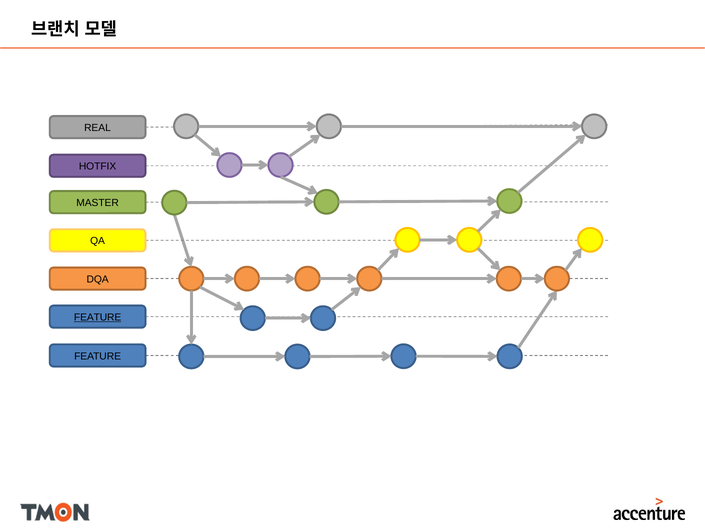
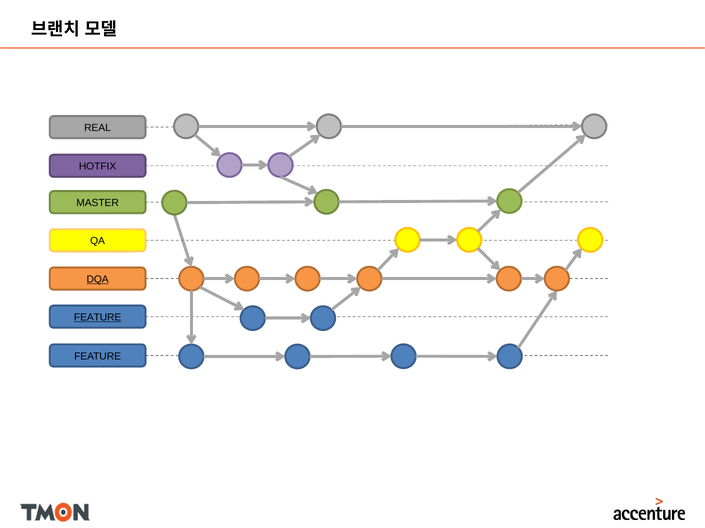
DQA underline: none -> present
